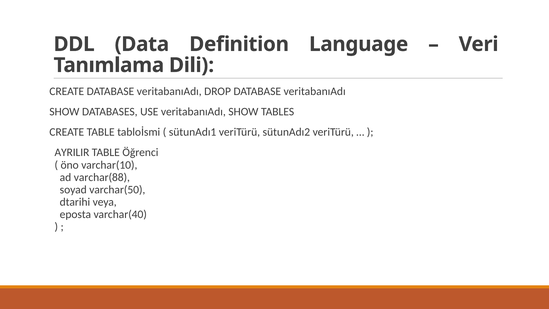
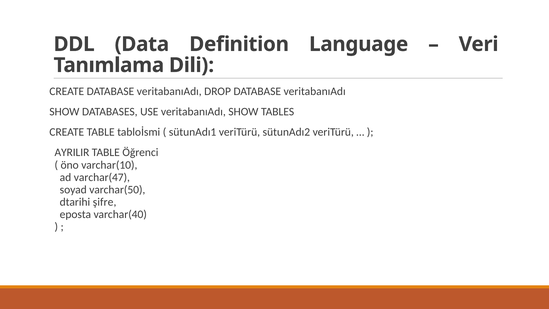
varchar(88: varchar(88 -> varchar(47
veya: veya -> şifre
